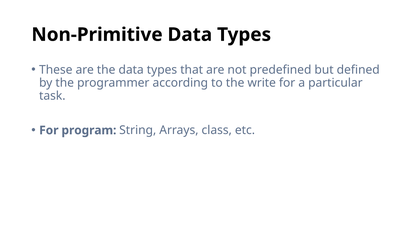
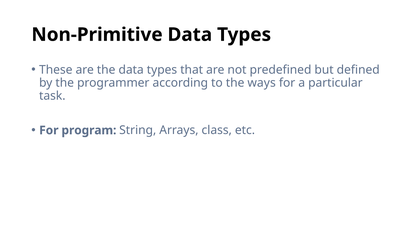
write: write -> ways
